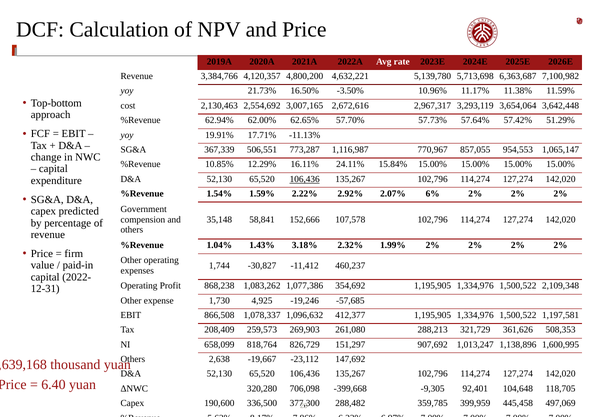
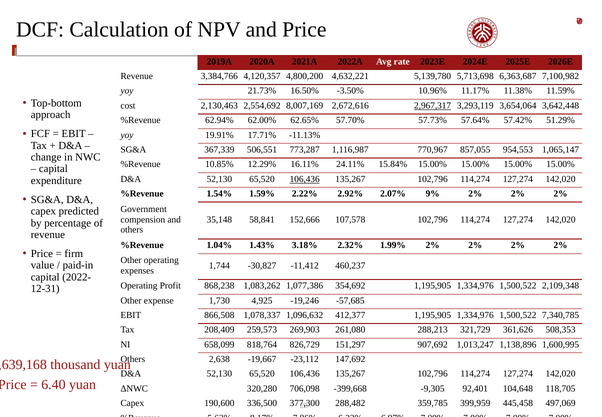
3,007,165: 3,007,165 -> 8,007,169
2,967,317 underline: none -> present
6%: 6% -> 9%
1,197,581: 1,197,581 -> 7,340,785
